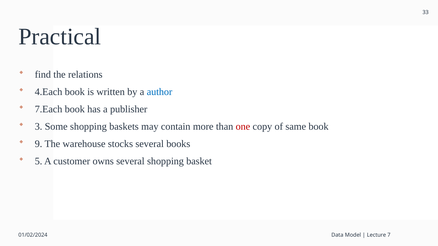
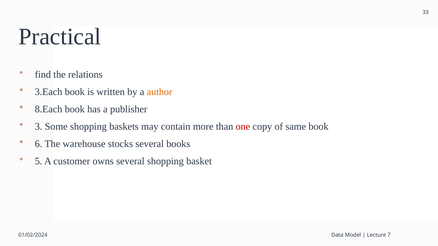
4.Each: 4.Each -> 3.Each
author colour: blue -> orange
7.Each: 7.Each -> 8.Each
9: 9 -> 6
